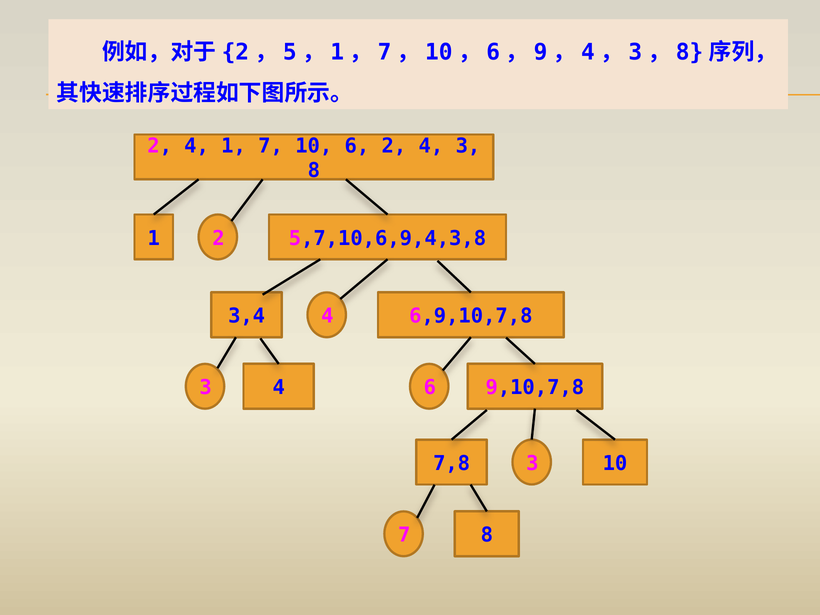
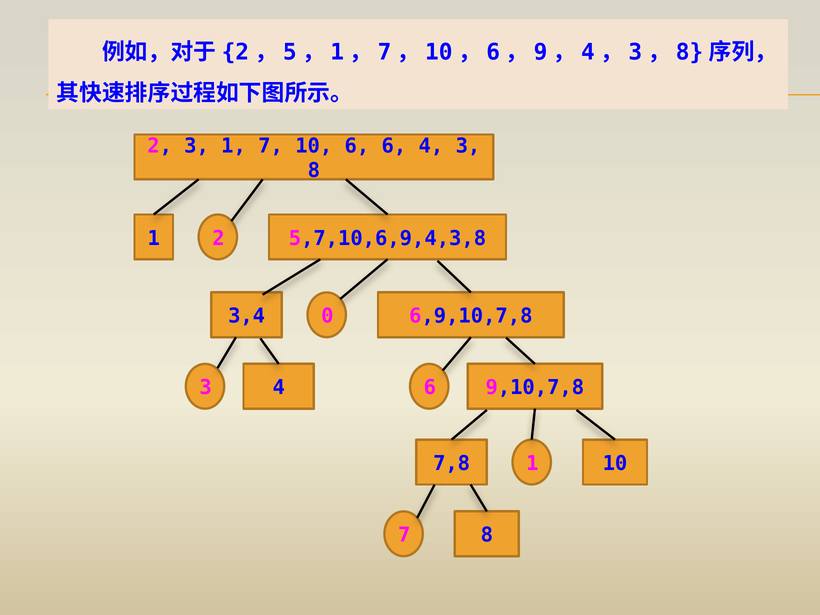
4 at (197, 146): 4 -> 3
6 2: 2 -> 6
3,4 4: 4 -> 0
7,8 3: 3 -> 1
